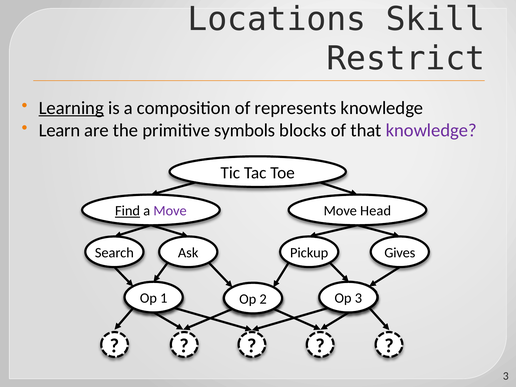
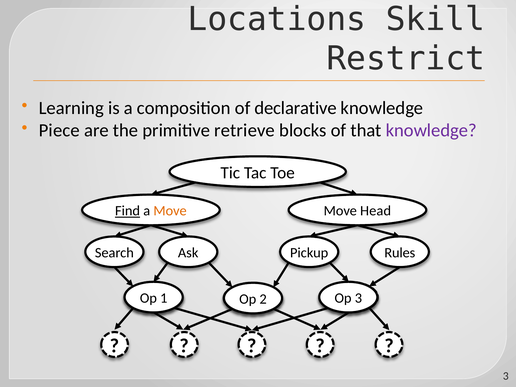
Learning underline: present -> none
represents: represents -> declarative
Learn: Learn -> Piece
symbols: symbols -> retrieve
Move at (170, 211) colour: purple -> orange
Gives: Gives -> Rules
